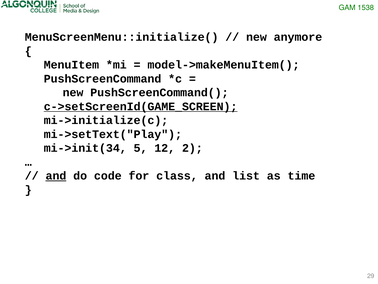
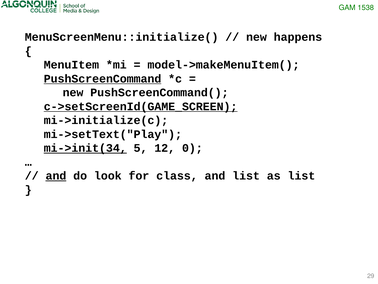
anymore: anymore -> happens
PushScreenCommand underline: none -> present
mi->init(34 underline: none -> present
2: 2 -> 0
code: code -> look
as time: time -> list
